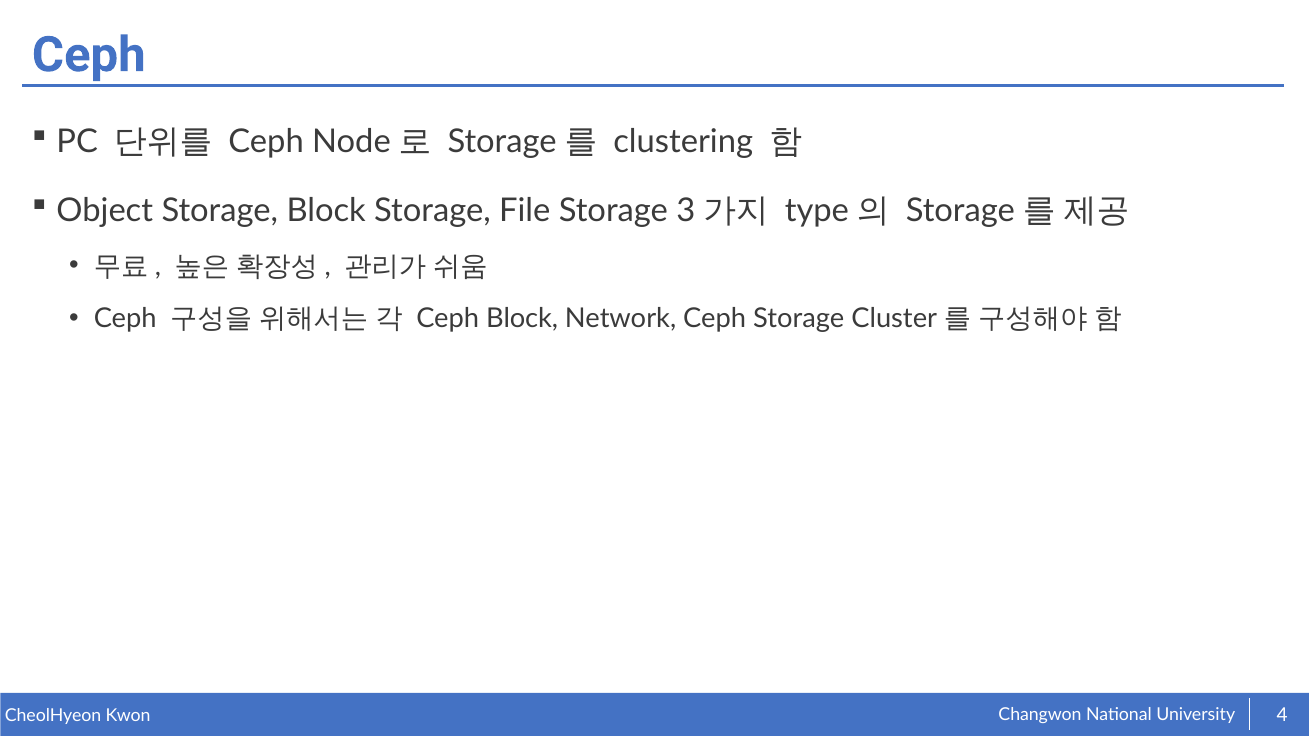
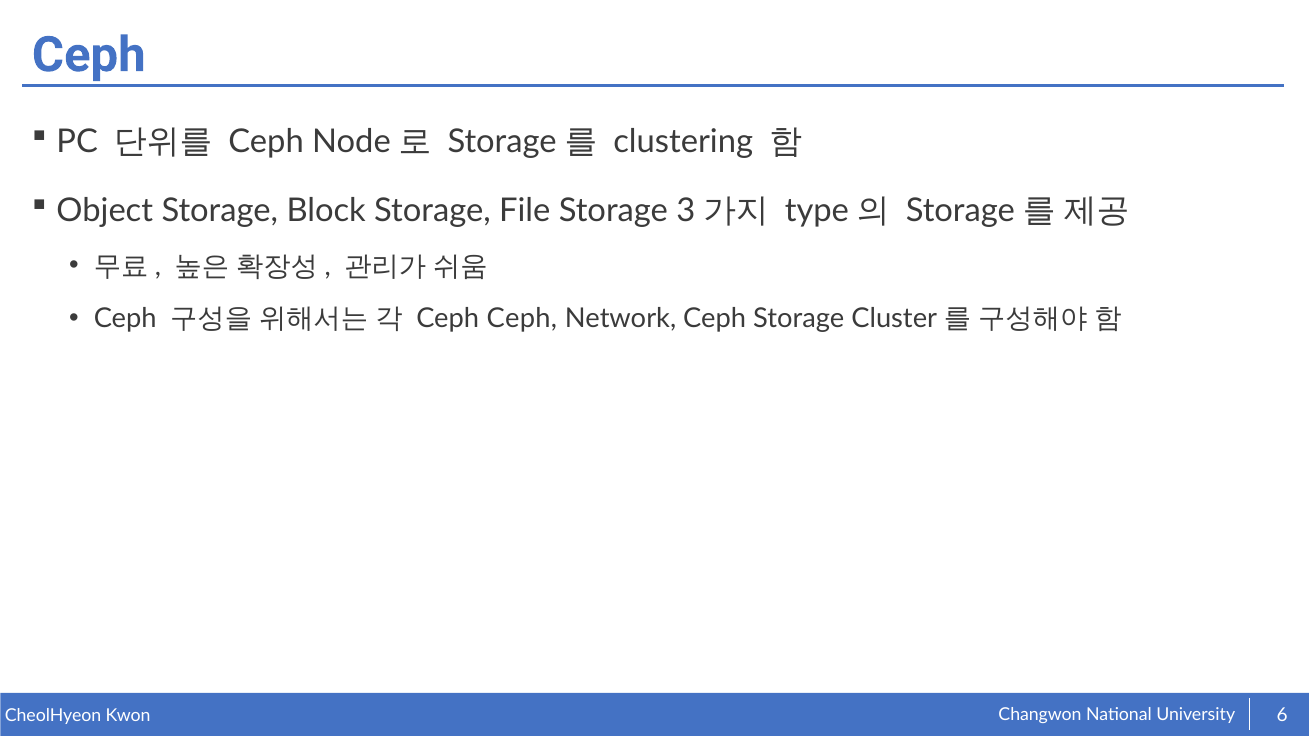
Ceph Block: Block -> Ceph
4: 4 -> 6
